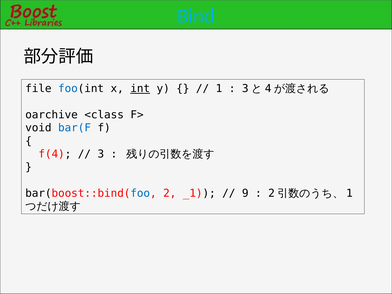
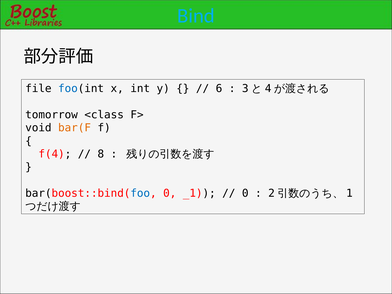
int underline: present -> none
1: 1 -> 6
oarchive: oarchive -> tomorrow
bar(F colour: blue -> orange
3: 3 -> 8
bar(boost::bind(foo 2: 2 -> 0
9 at (245, 193): 9 -> 0
